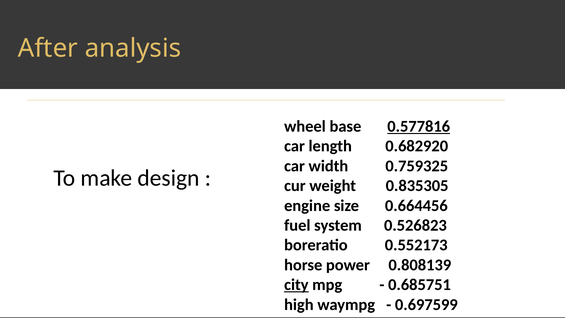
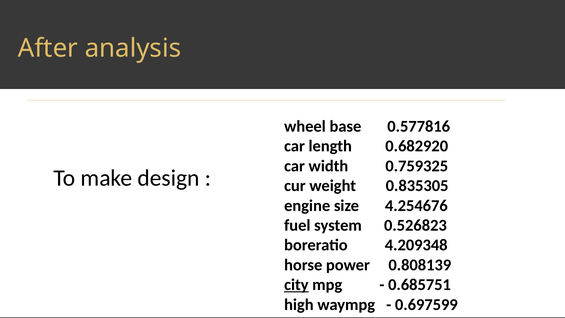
0.577816 underline: present -> none
0.664456: 0.664456 -> 4.254676
0.552173: 0.552173 -> 4.209348
